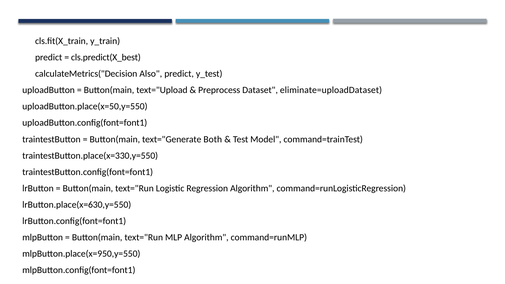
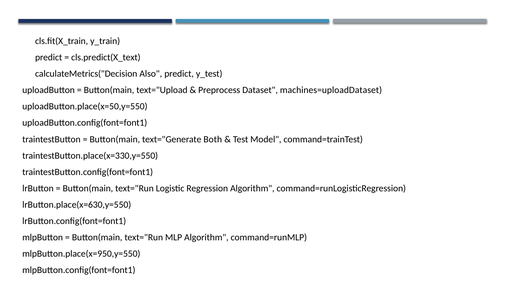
cls.predict(X_best: cls.predict(X_best -> cls.predict(X_text
eliminate=uploadDataset: eliminate=uploadDataset -> machines=uploadDataset
